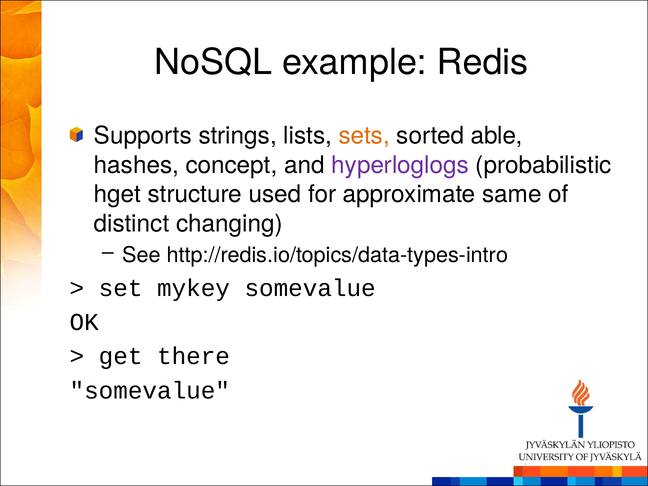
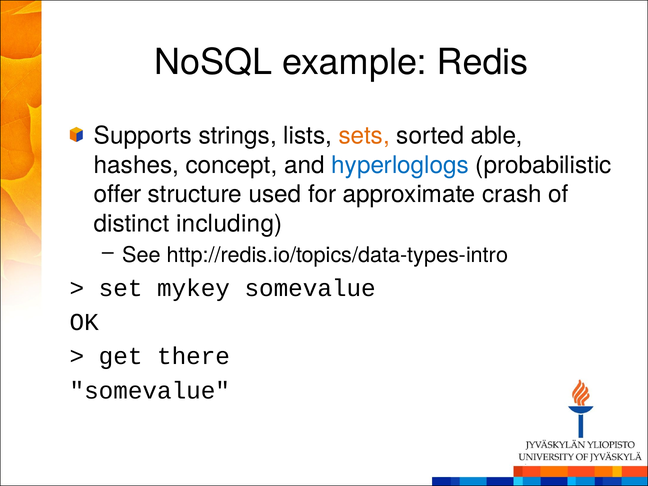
hyperloglogs colour: purple -> blue
hget: hget -> offer
same: same -> crash
changing: changing -> including
